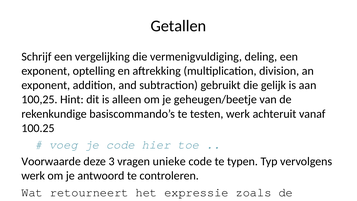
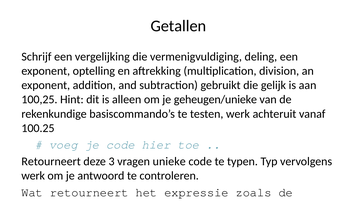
geheugen/beetje: geheugen/beetje -> geheugen/unieke
Voorwaarde at (51, 161): Voorwaarde -> Retourneert
